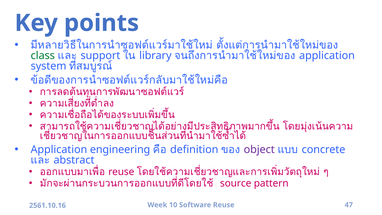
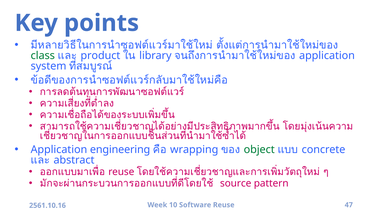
support: support -> product
definition: definition -> wrapping
object colour: purple -> green
